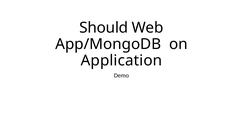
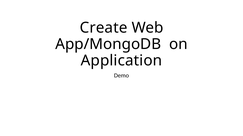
Should: Should -> Create
